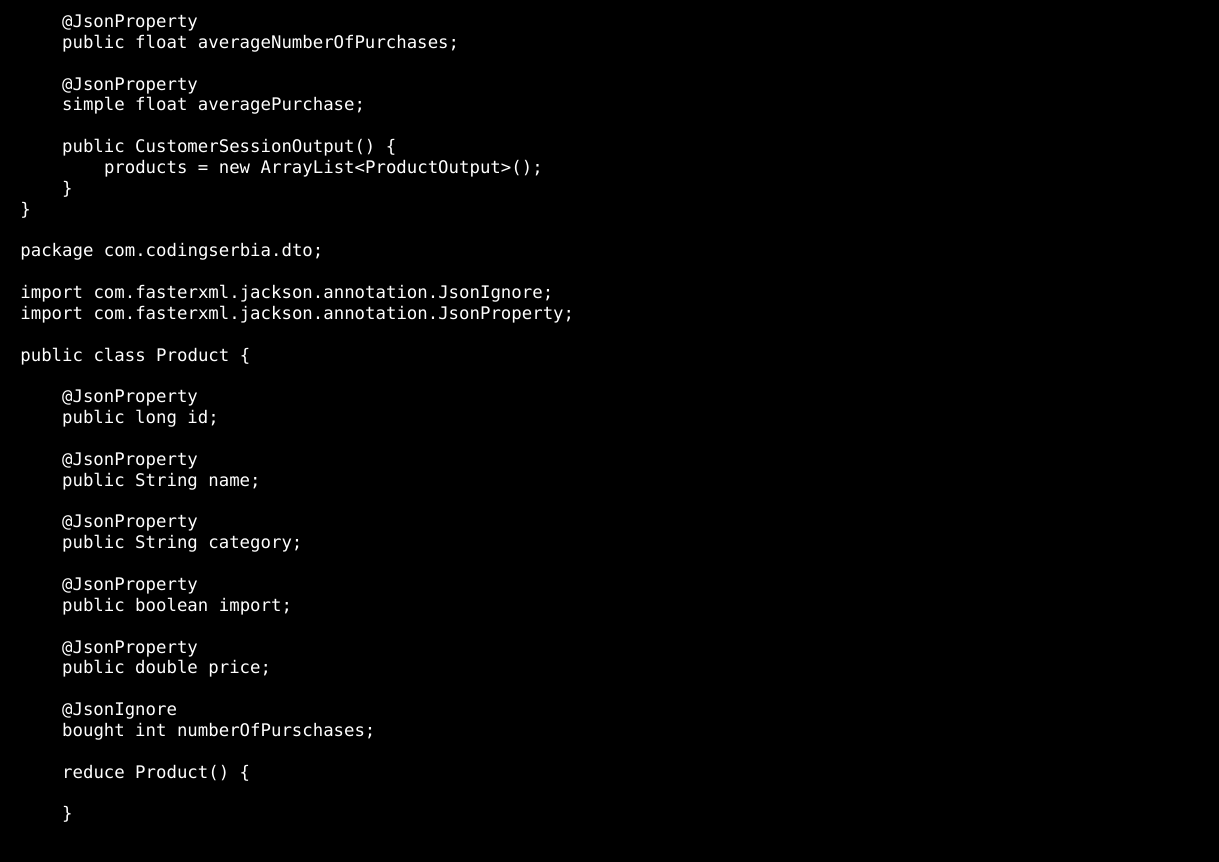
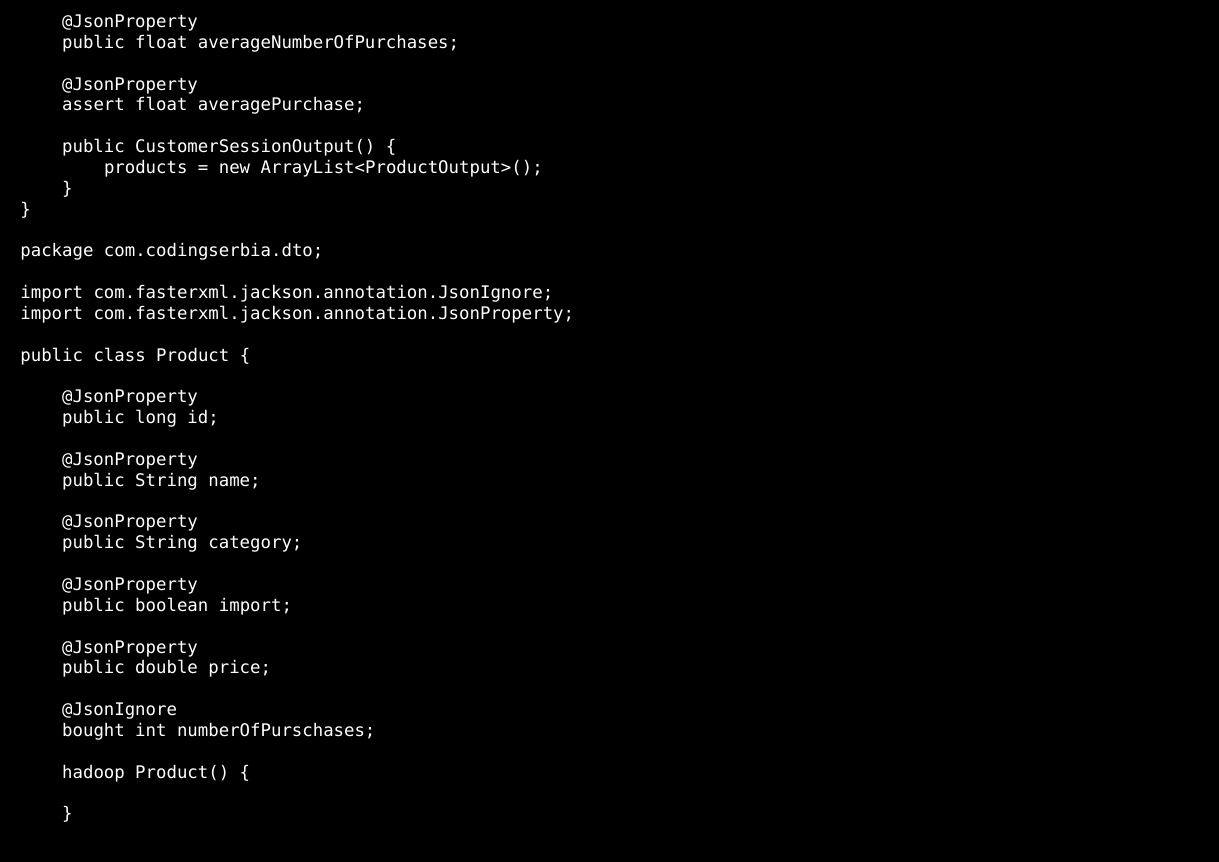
simple: simple -> assert
reduce: reduce -> hadoop
